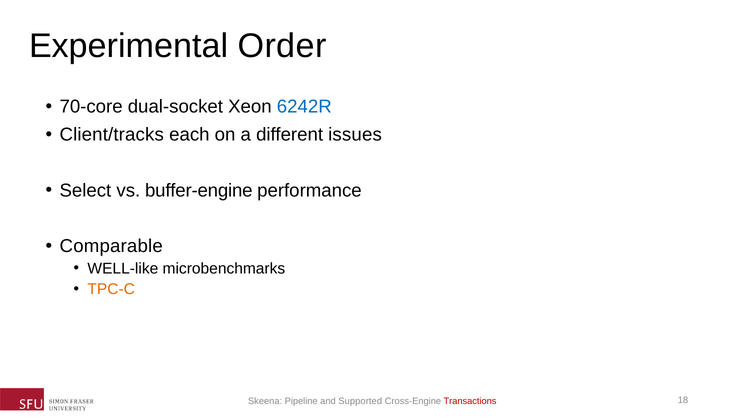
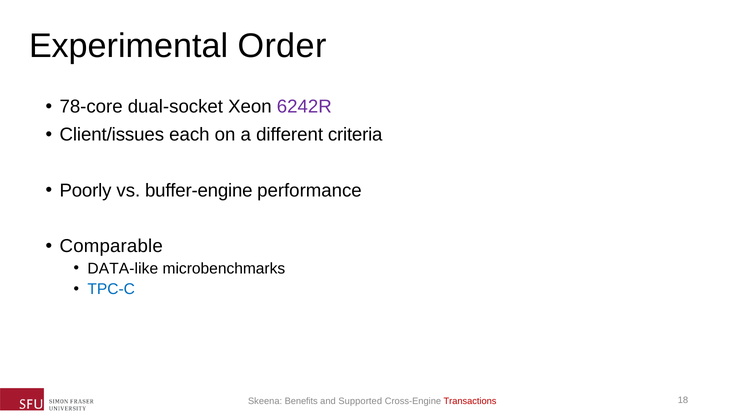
70-core: 70-core -> 78-core
6242R colour: blue -> purple
Client/tracks: Client/tracks -> Client/issues
issues: issues -> criteria
Select: Select -> Poorly
WELL-like: WELL-like -> DATA-like
TPC-C colour: orange -> blue
Pipeline: Pipeline -> Benefits
